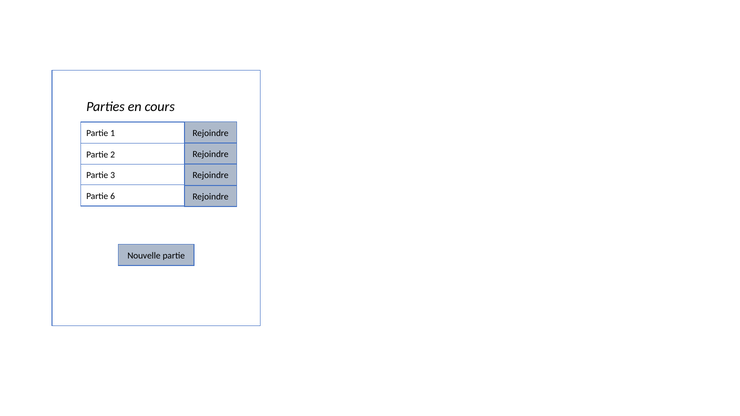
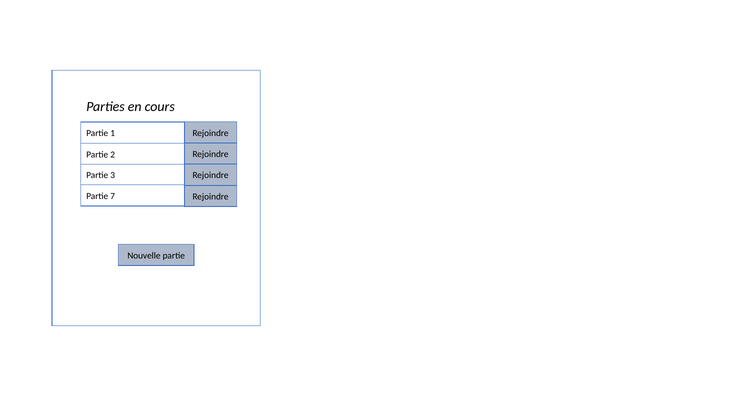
6: 6 -> 7
